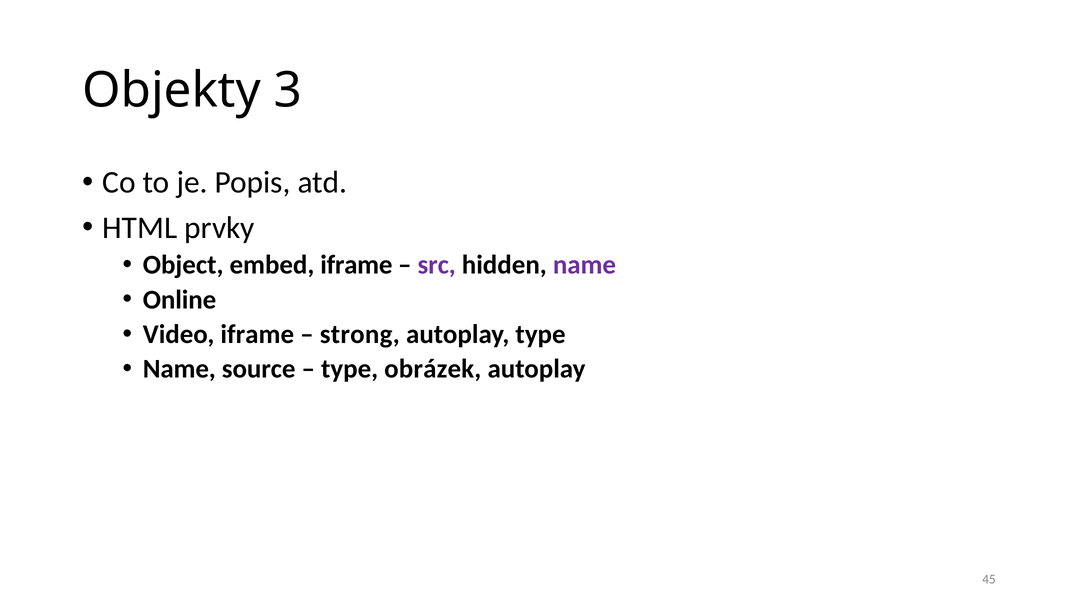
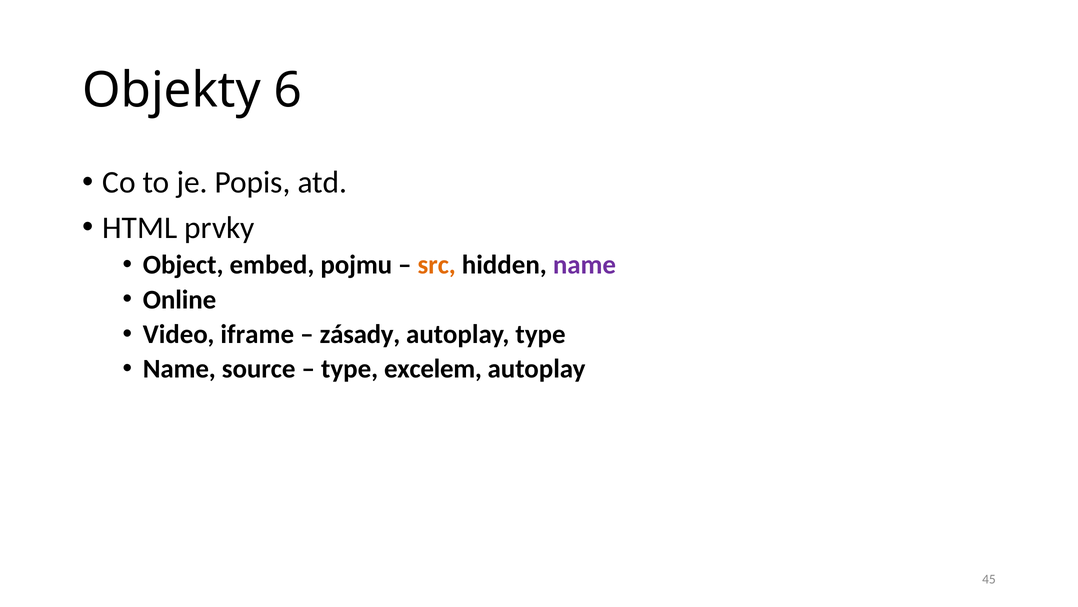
3: 3 -> 6
embed iframe: iframe -> pojmu
src colour: purple -> orange
strong: strong -> zásady
obrázek: obrázek -> excelem
